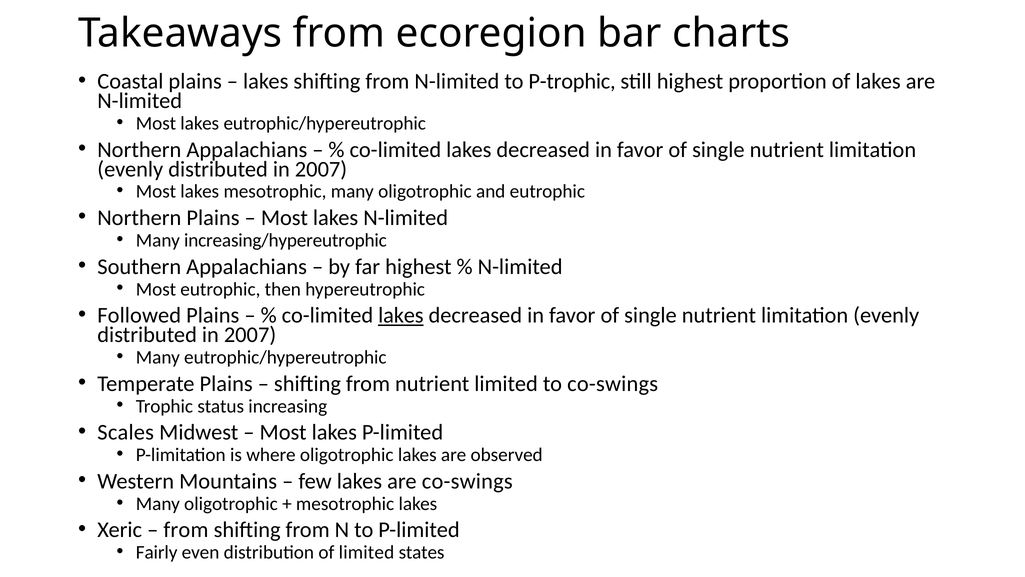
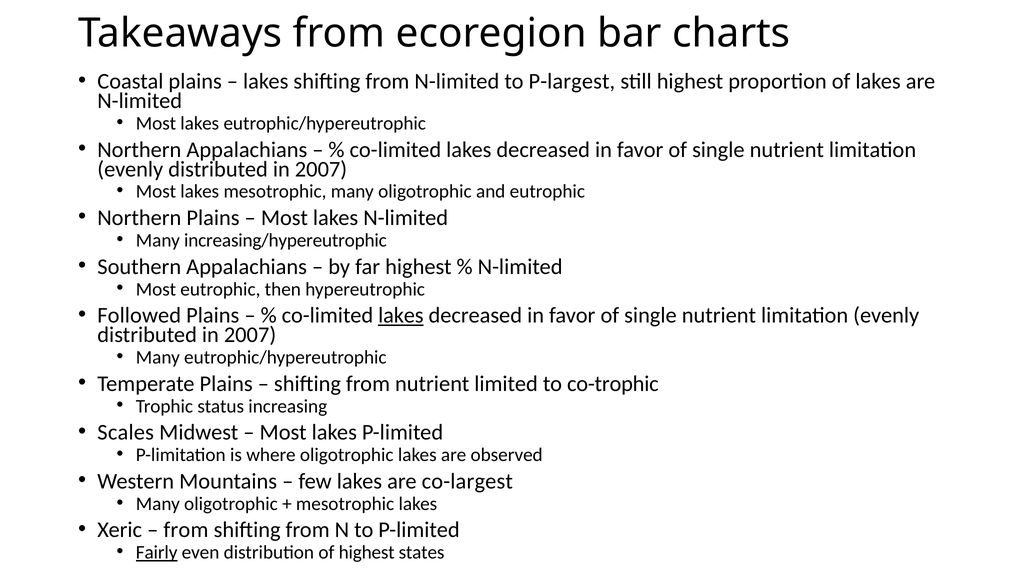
P-trophic: P-trophic -> P-largest
to co-swings: co-swings -> co-trophic
are co-swings: co-swings -> co-largest
Fairly underline: none -> present
of limited: limited -> highest
